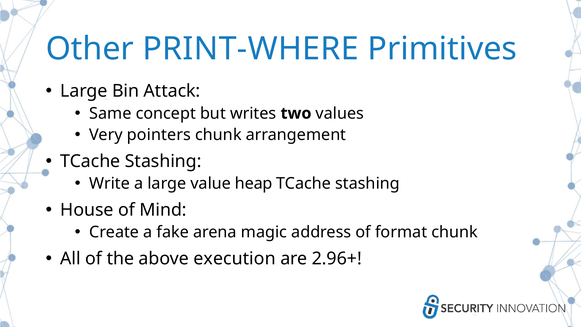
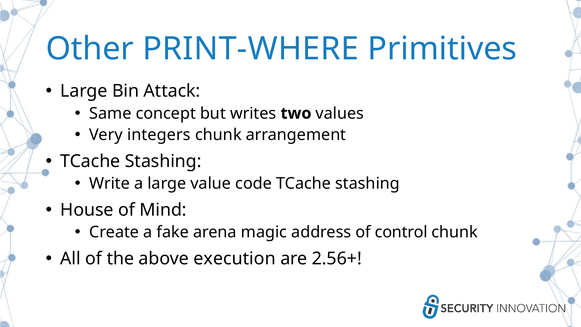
pointers: pointers -> integers
heap: heap -> code
format: format -> control
2.96+: 2.96+ -> 2.56+
